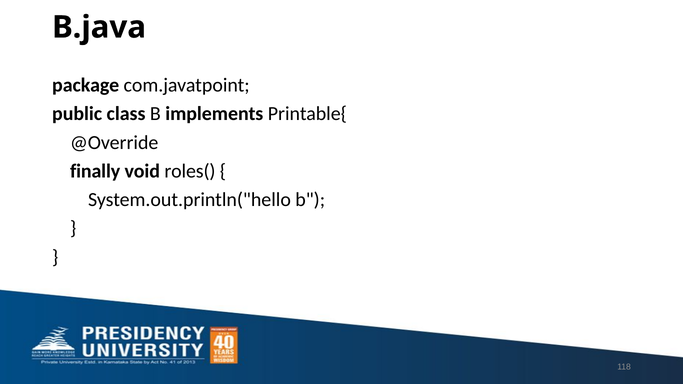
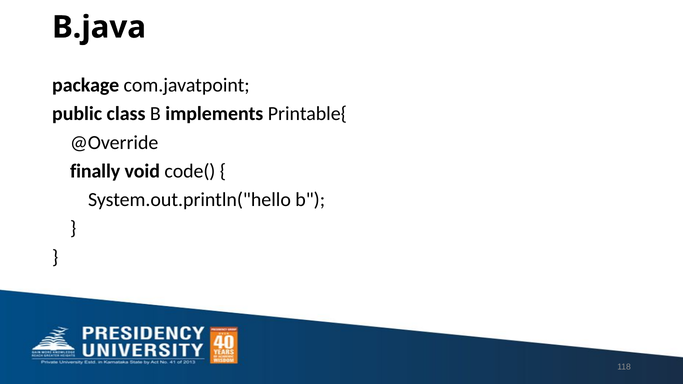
roles(: roles( -> code(
